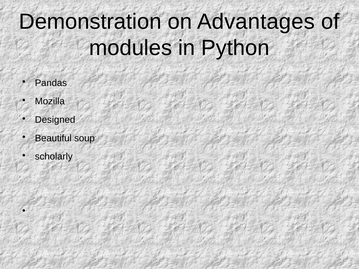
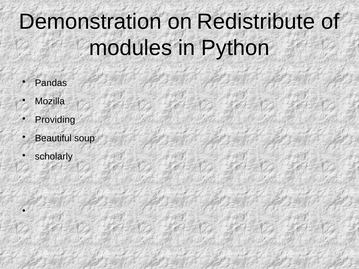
Advantages: Advantages -> Redistribute
Designed: Designed -> Providing
